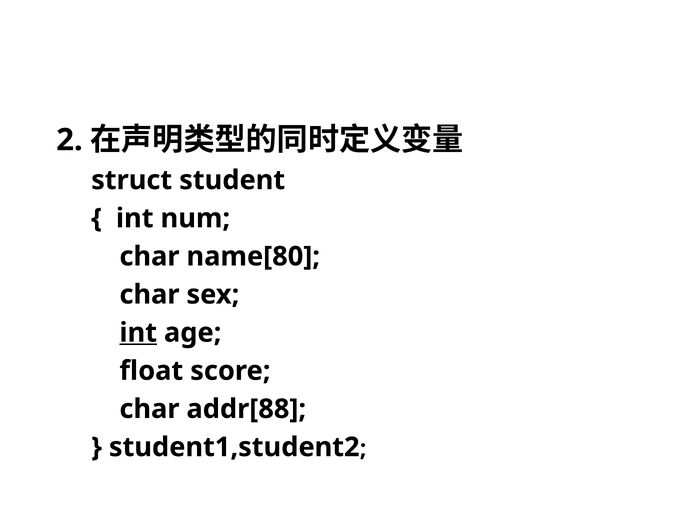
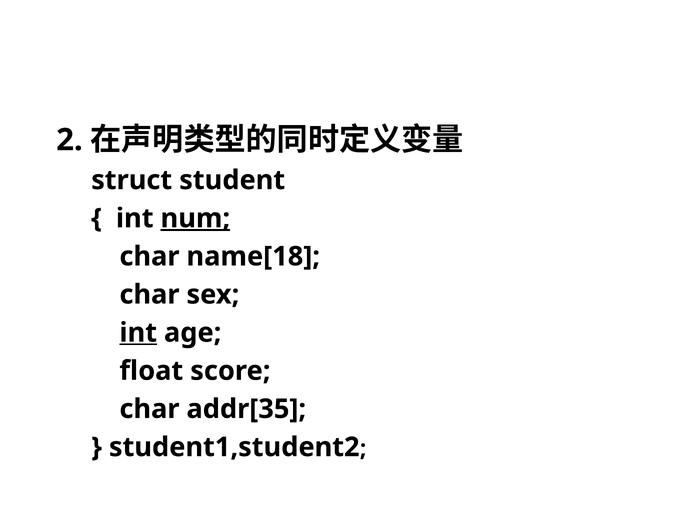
num underline: none -> present
name[80: name[80 -> name[18
addr[88: addr[88 -> addr[35
